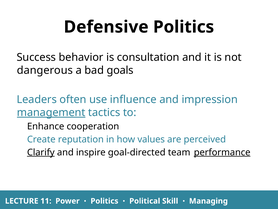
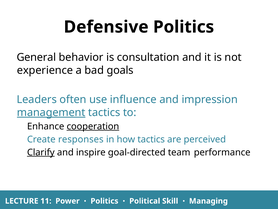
Success: Success -> General
dangerous: dangerous -> experience
cooperation underline: none -> present
reputation: reputation -> responses
how values: values -> tactics
performance underline: present -> none
